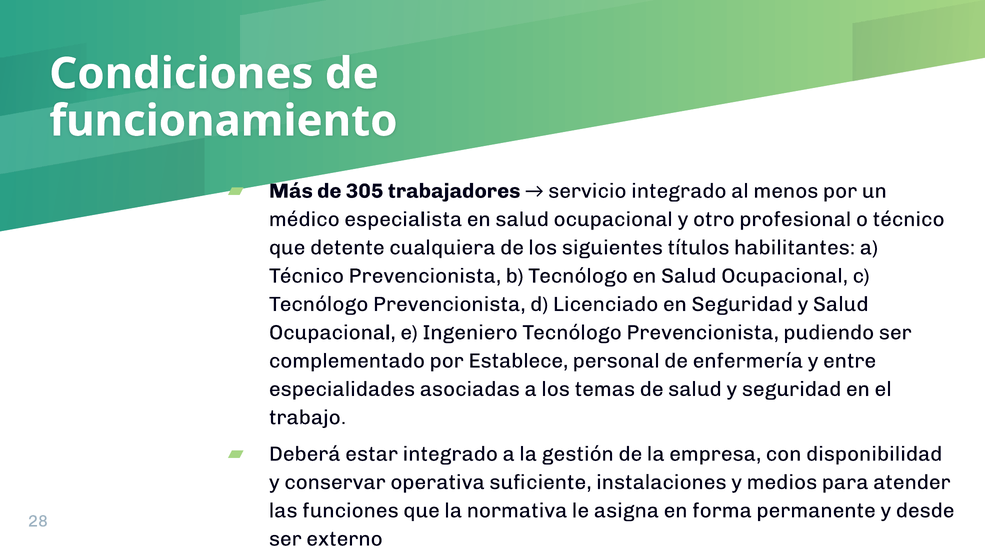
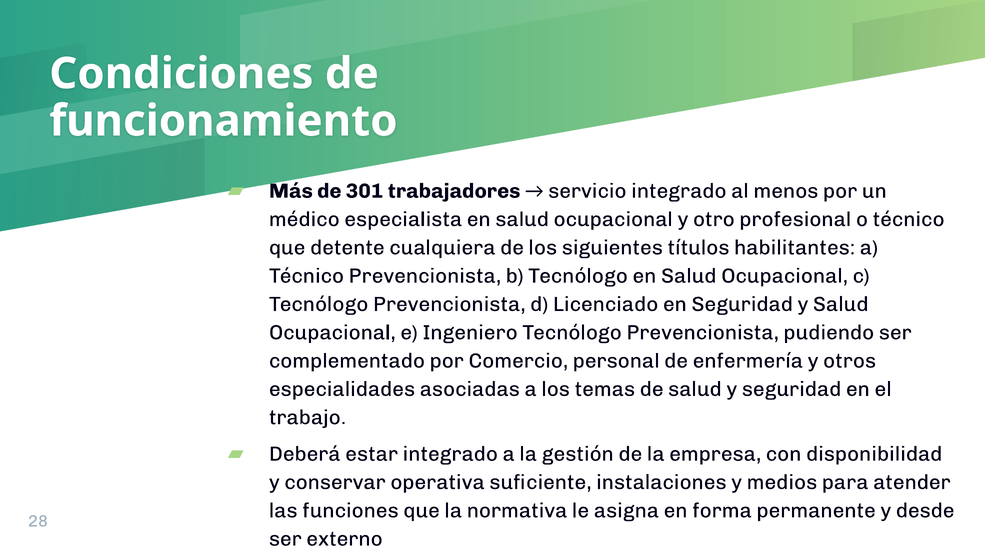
305: 305 -> 301
Establece: Establece -> Comercio
entre: entre -> otros
